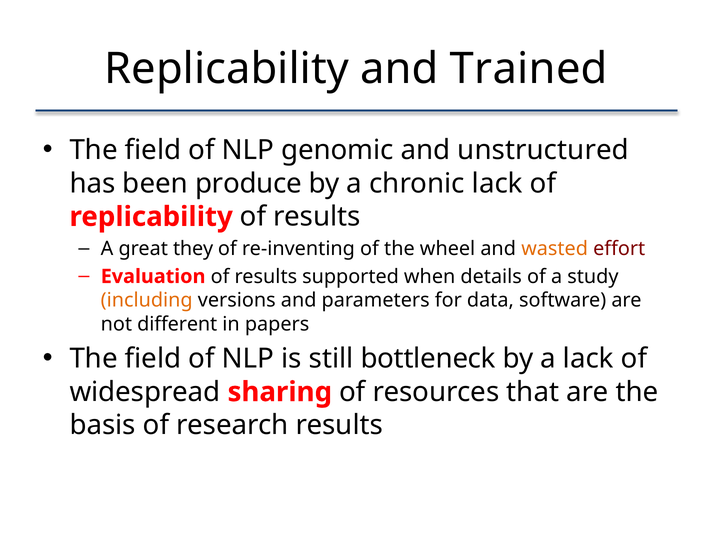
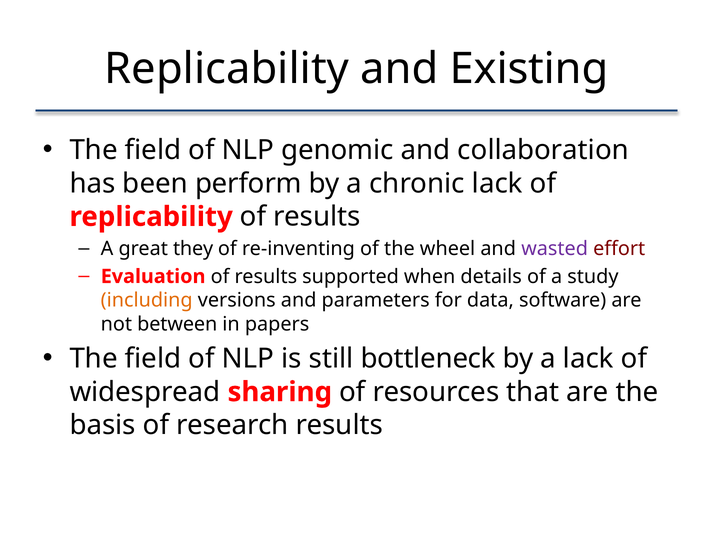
Trained: Trained -> Existing
unstructured: unstructured -> collaboration
produce: produce -> perform
wasted colour: orange -> purple
different: different -> between
